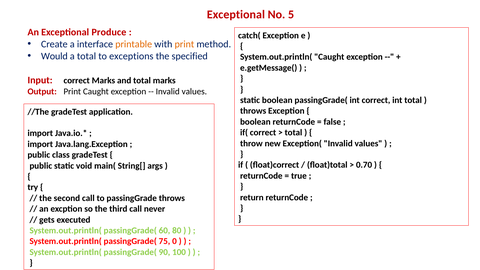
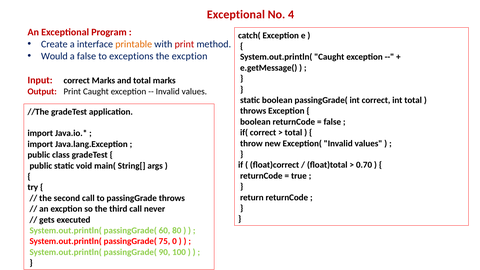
5: 5 -> 4
Produce: Produce -> Program
print at (184, 44) colour: orange -> red
a total: total -> false
the specified: specified -> excption
